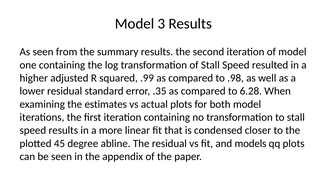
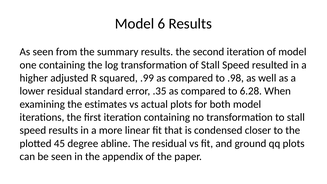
3: 3 -> 6
models: models -> ground
